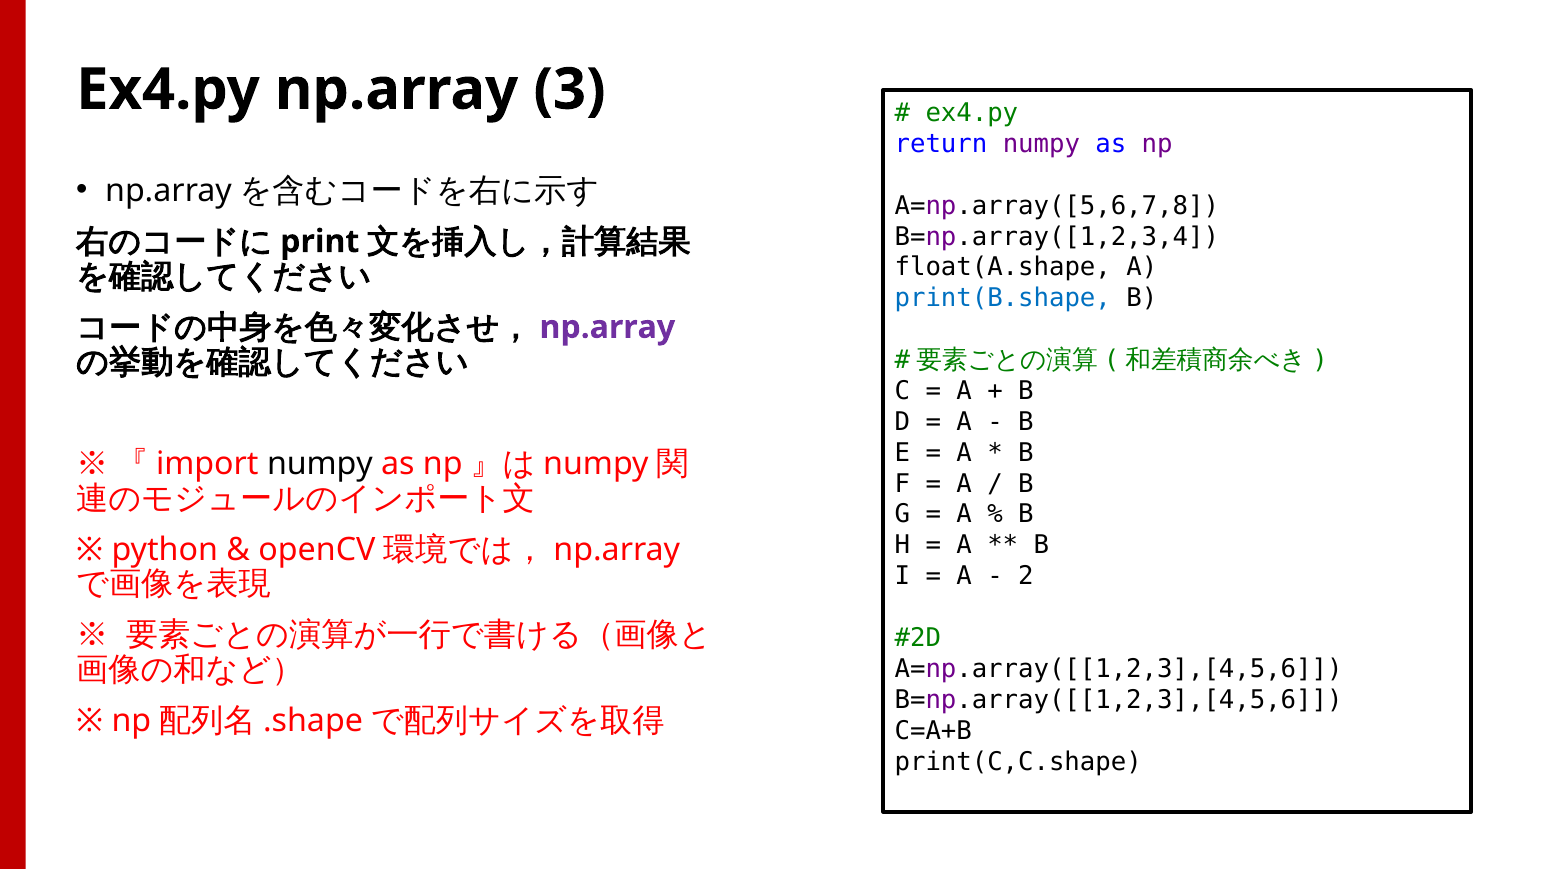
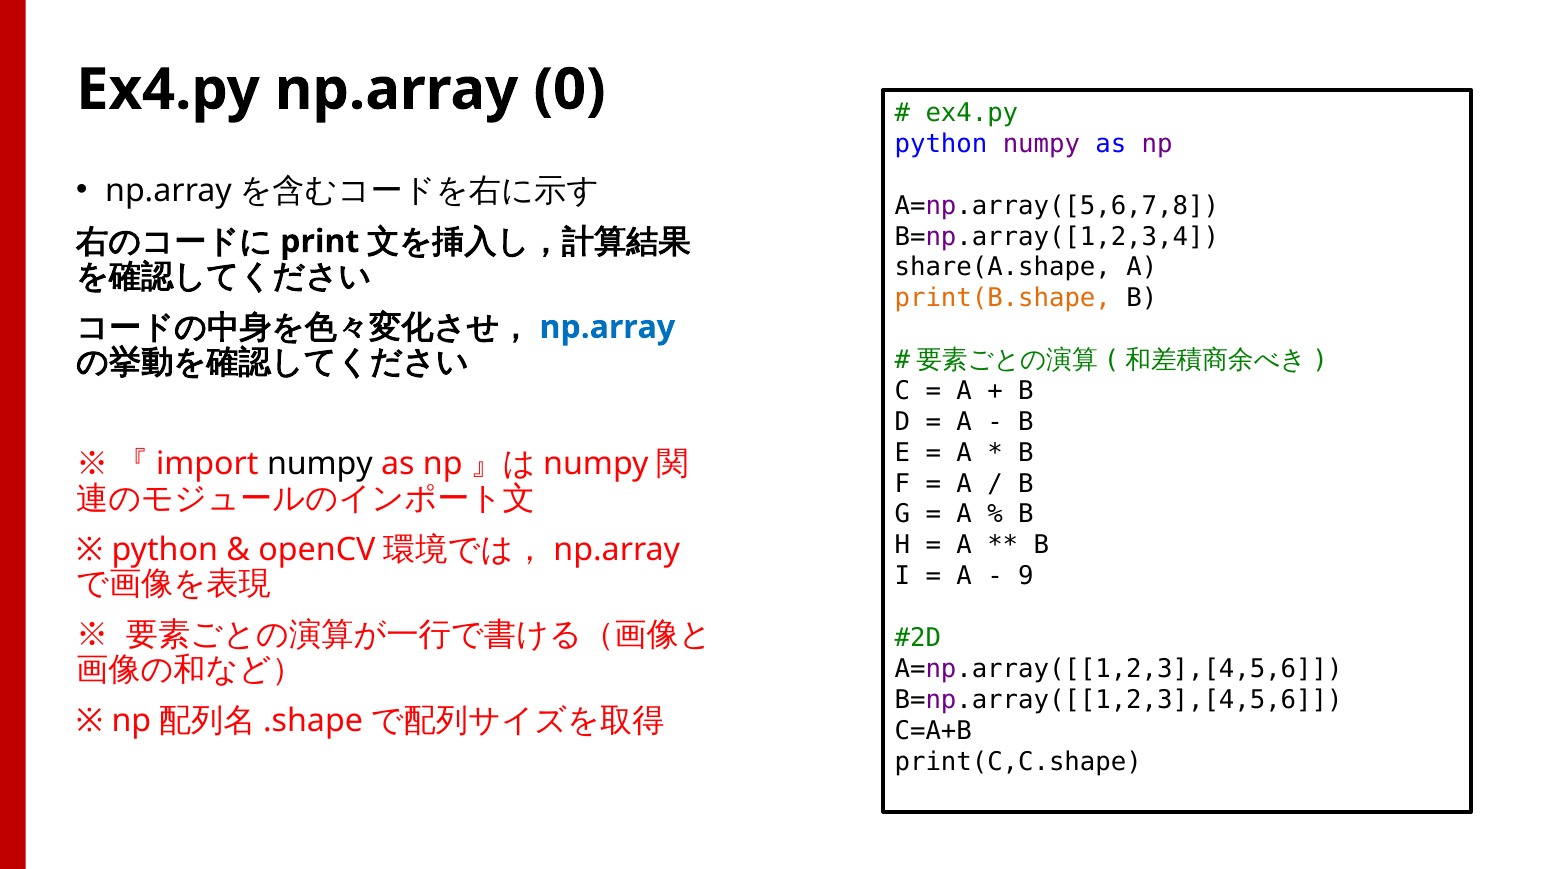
3: 3 -> 0
return at (941, 144): return -> python
float(A.shape: float(A.shape -> share(A.shape
print(B.shape colour: blue -> orange
np.array at (607, 327) colour: purple -> blue
2: 2 -> 9
